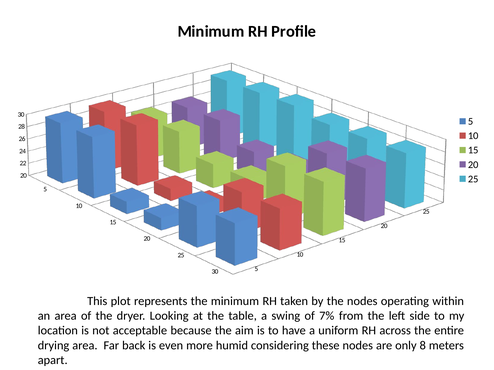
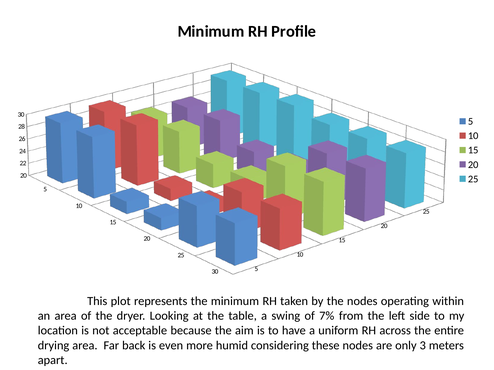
8: 8 -> 3
